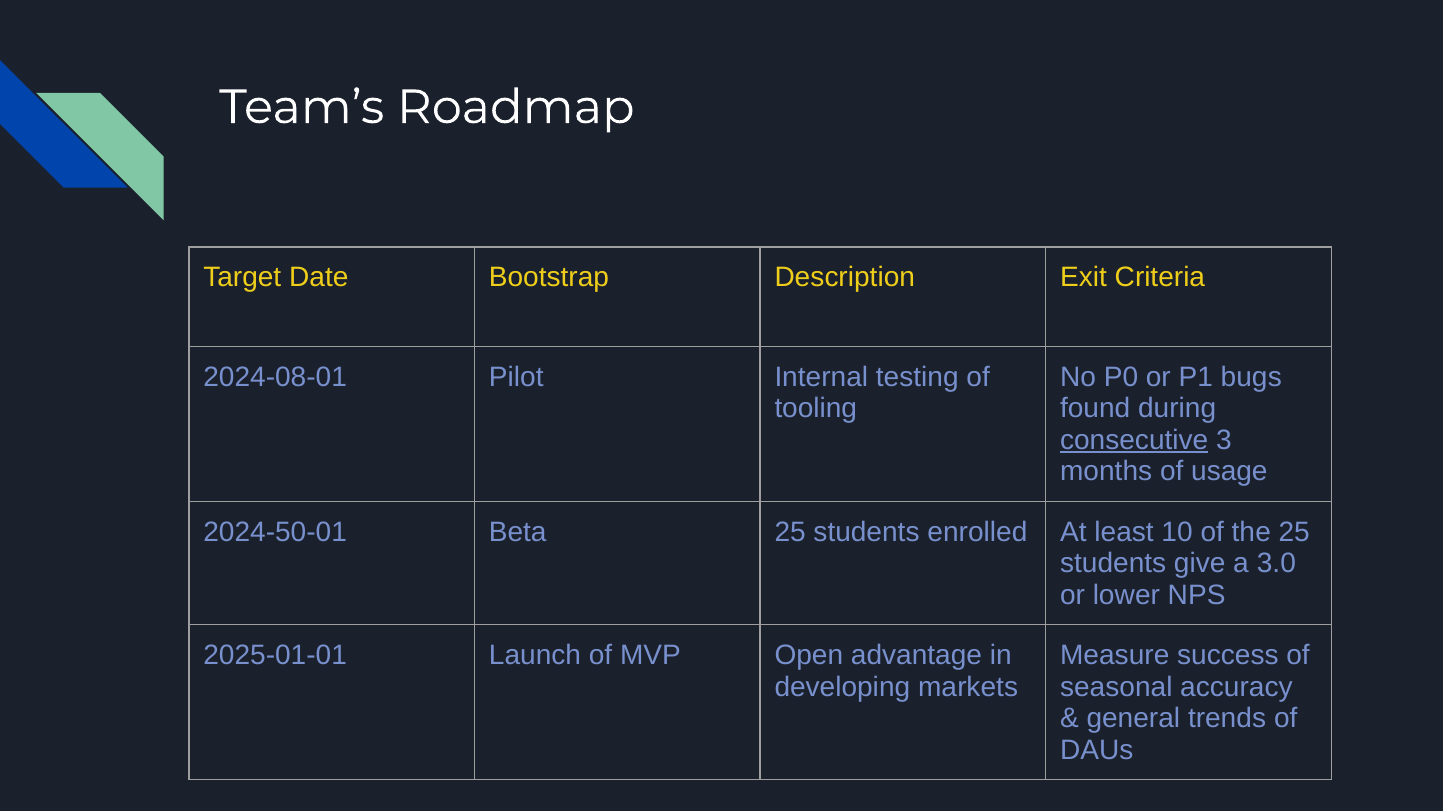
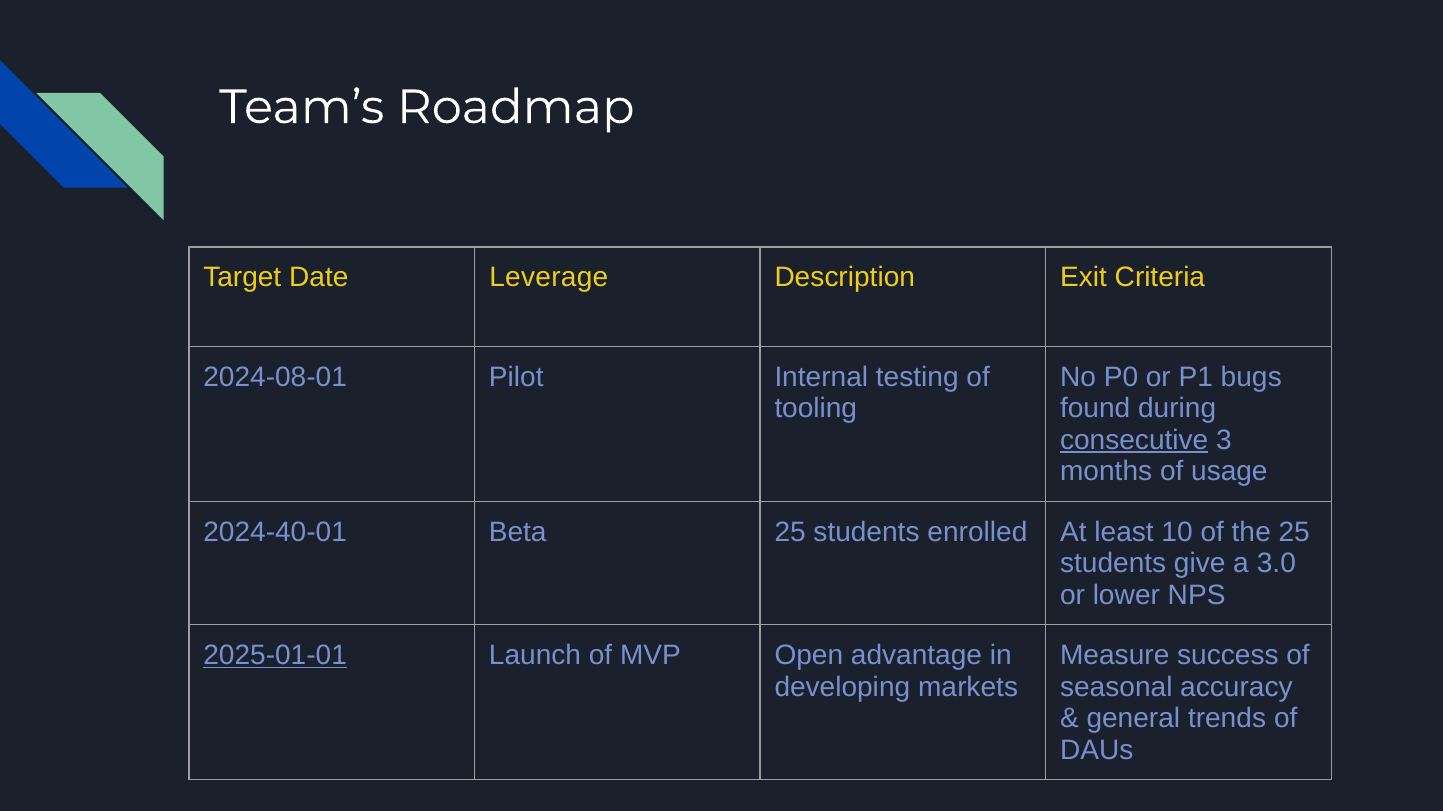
Bootstrap: Bootstrap -> Leverage
2024-50-01: 2024-50-01 -> 2024-40-01
2025-01-01 underline: none -> present
